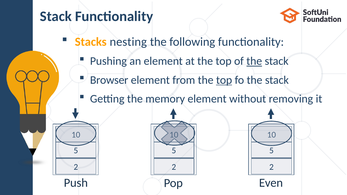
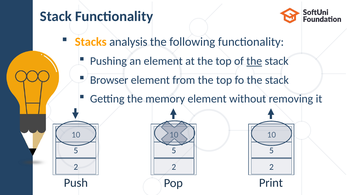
nesting: nesting -> analysis
top at (224, 80) underline: present -> none
Even: Even -> Print
